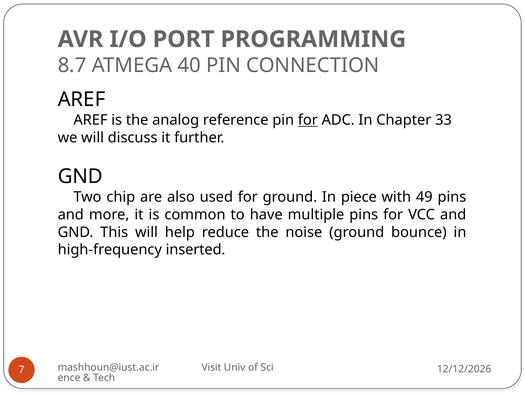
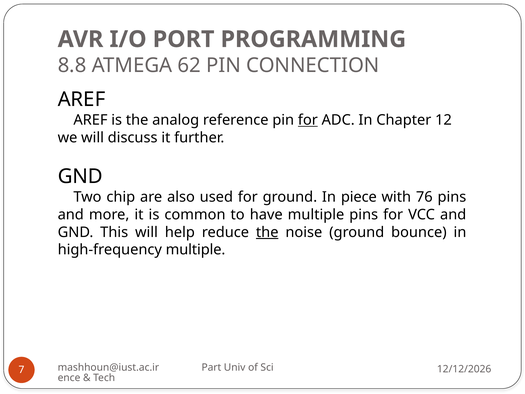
8.7: 8.7 -> 8.8
40: 40 -> 62
33: 33 -> 12
49: 49 -> 76
the at (267, 232) underline: none -> present
high-frequency inserted: inserted -> multiple
Visit: Visit -> Part
